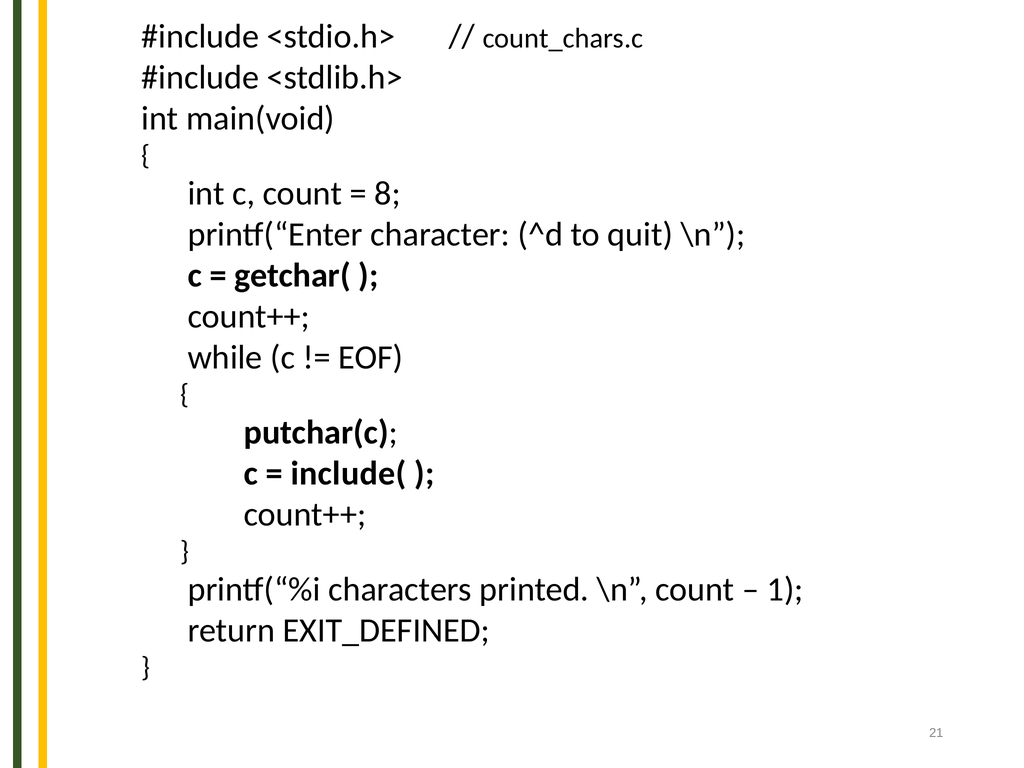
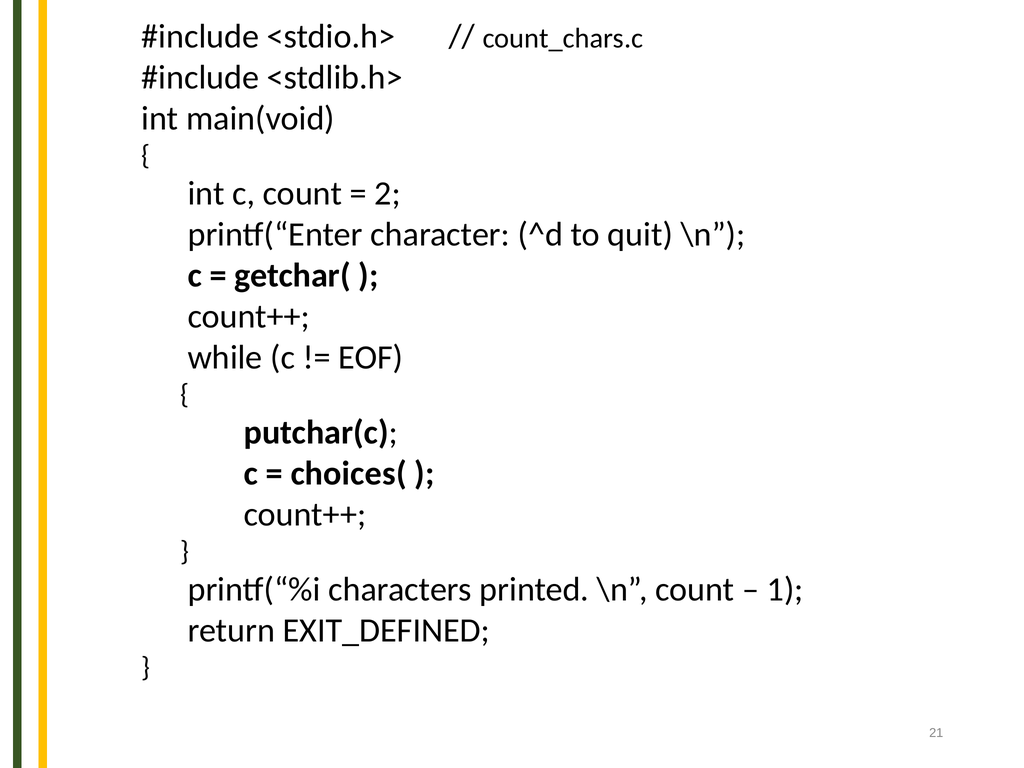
8: 8 -> 2
include(: include( -> choices(
